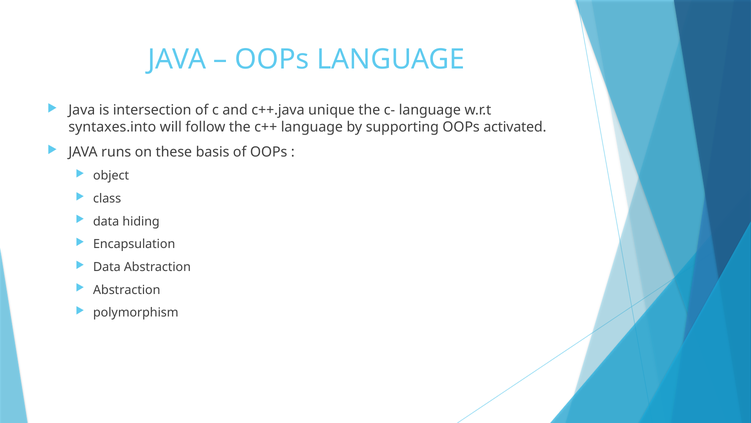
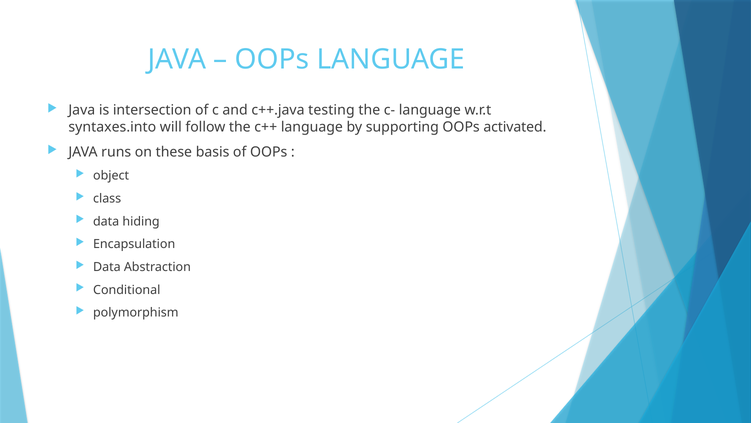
unique: unique -> testing
Abstraction at (127, 290): Abstraction -> Conditional
